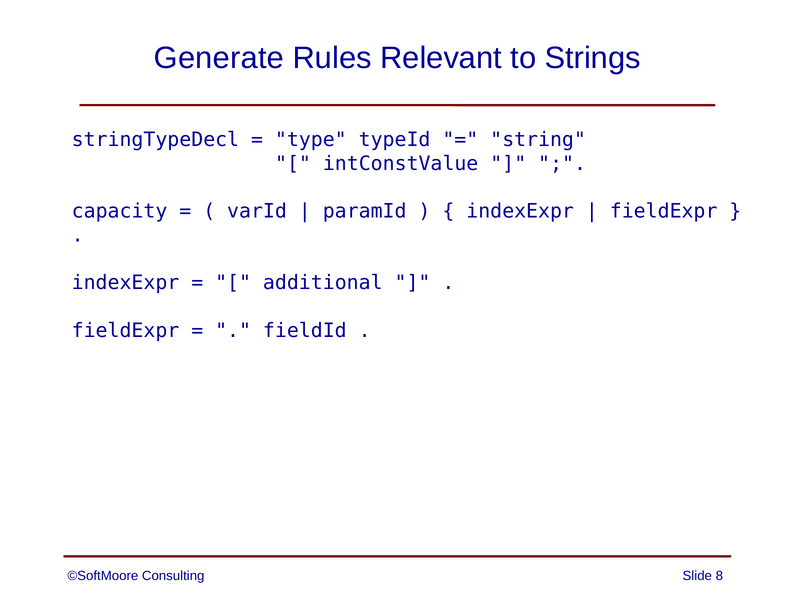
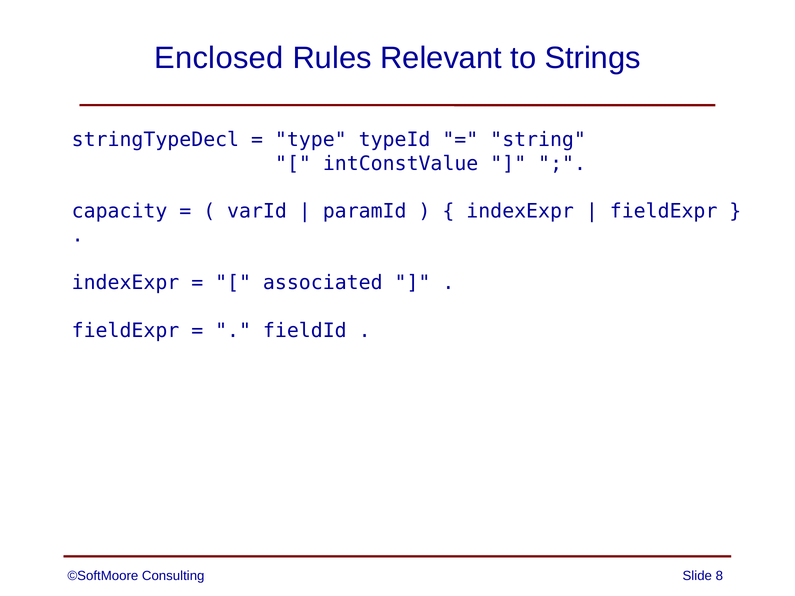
Generate: Generate -> Enclosed
additional: additional -> associated
